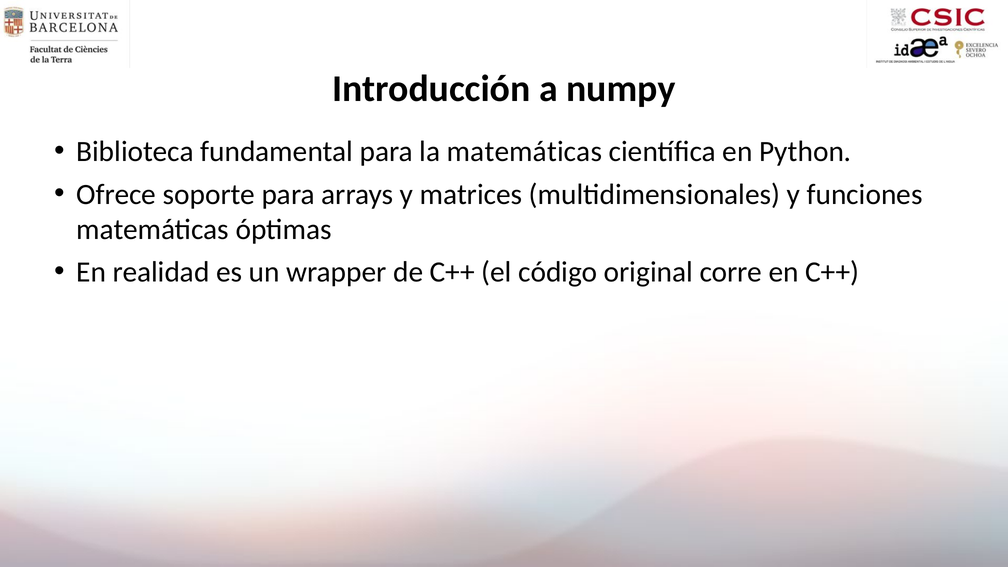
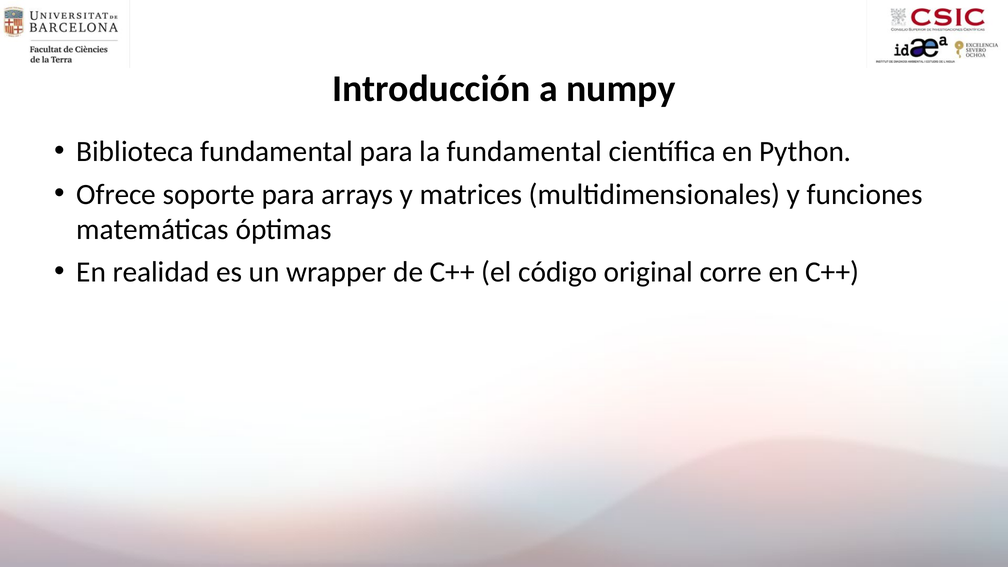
la matemáticas: matemáticas -> fundamental
